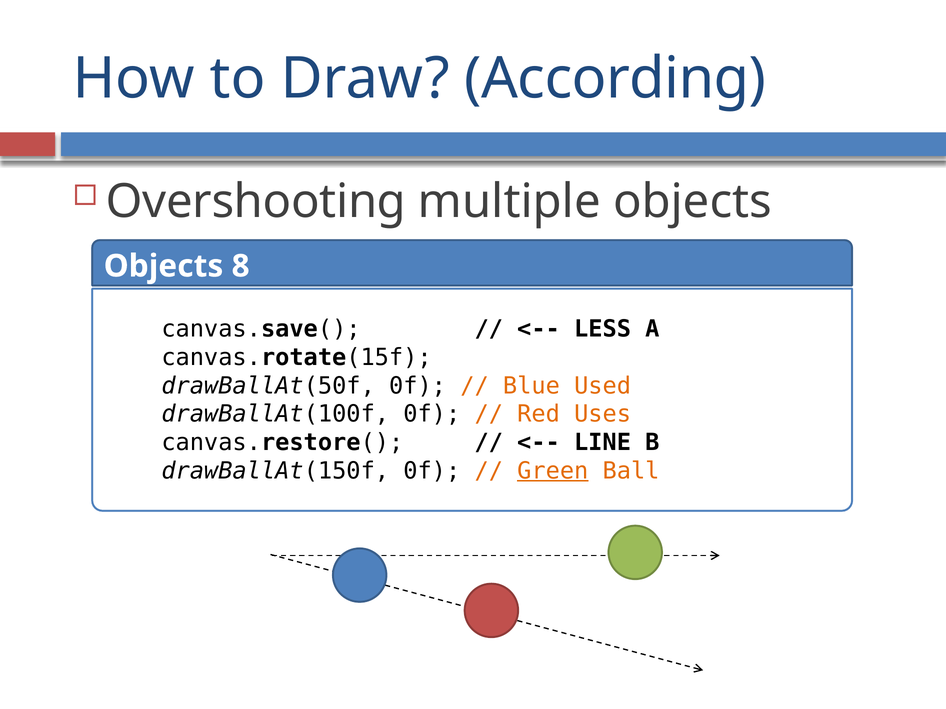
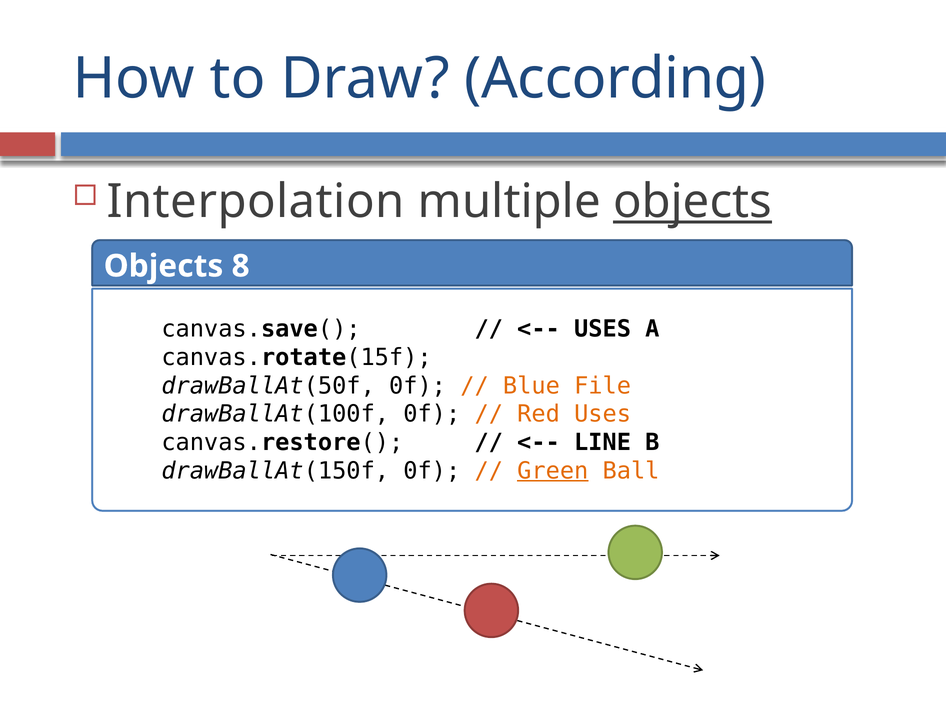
Overshooting: Overshooting -> Interpolation
objects at (693, 202) underline: none -> present
LESS at (603, 329): LESS -> USES
Used: Used -> File
